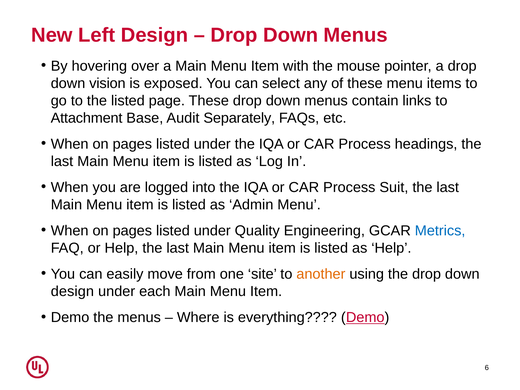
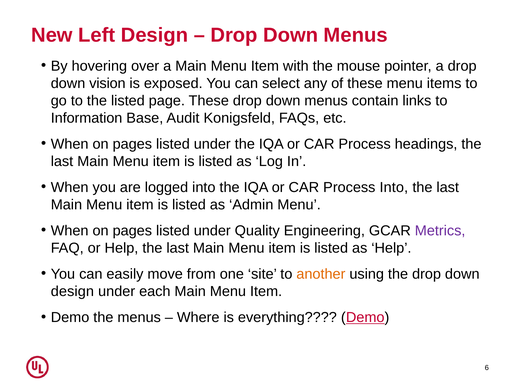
Attachment: Attachment -> Information
Separately: Separately -> Konigsfeld
Process Suit: Suit -> Into
Metrics colour: blue -> purple
